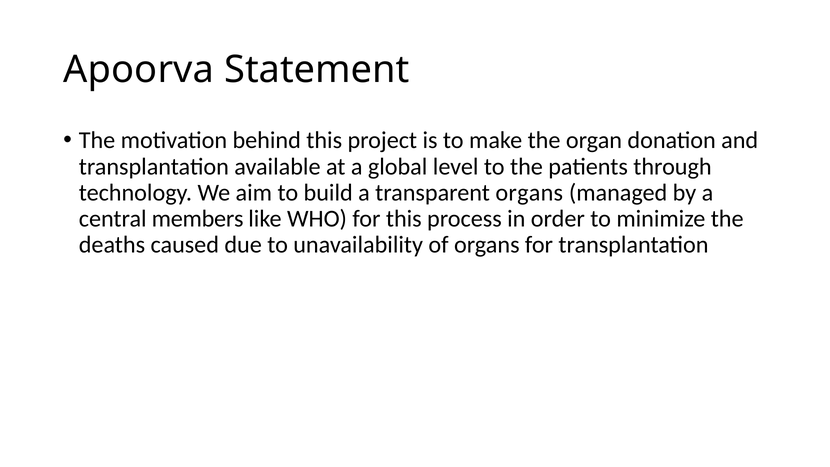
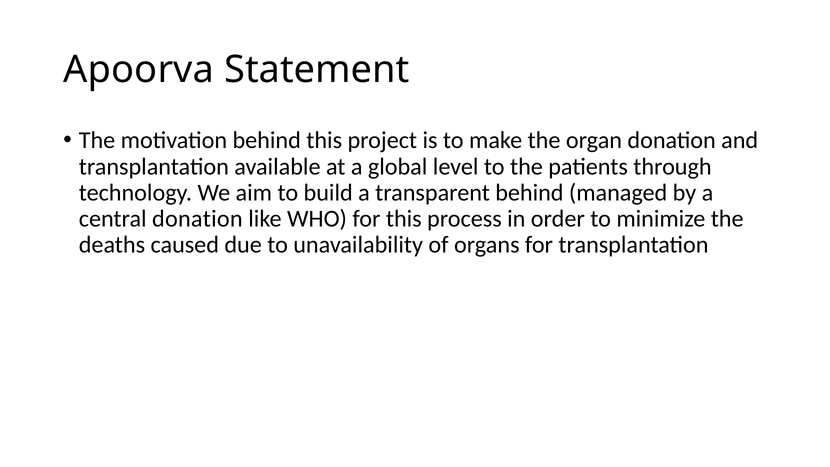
transparent organs: organs -> behind
central members: members -> donation
